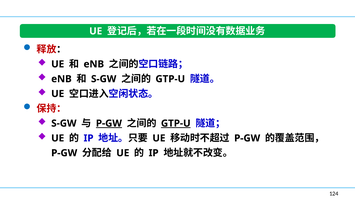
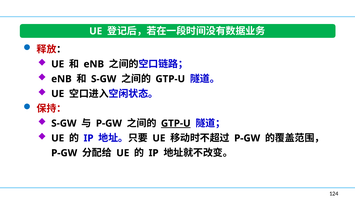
P-GW at (109, 123) underline: present -> none
